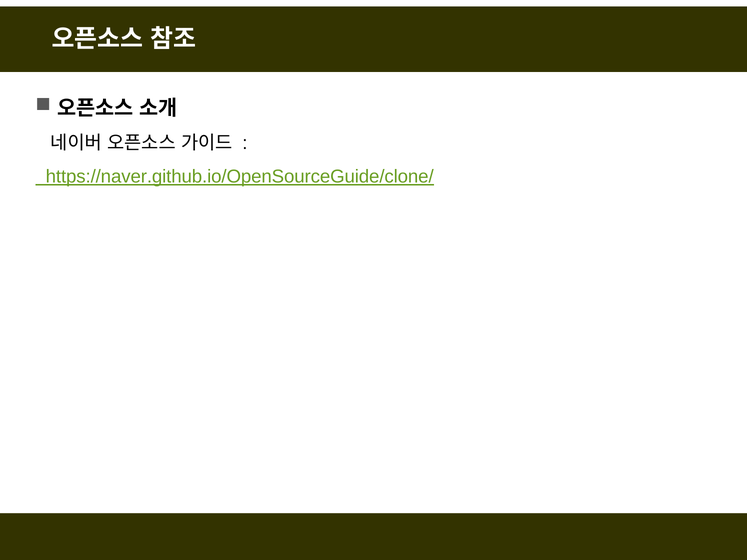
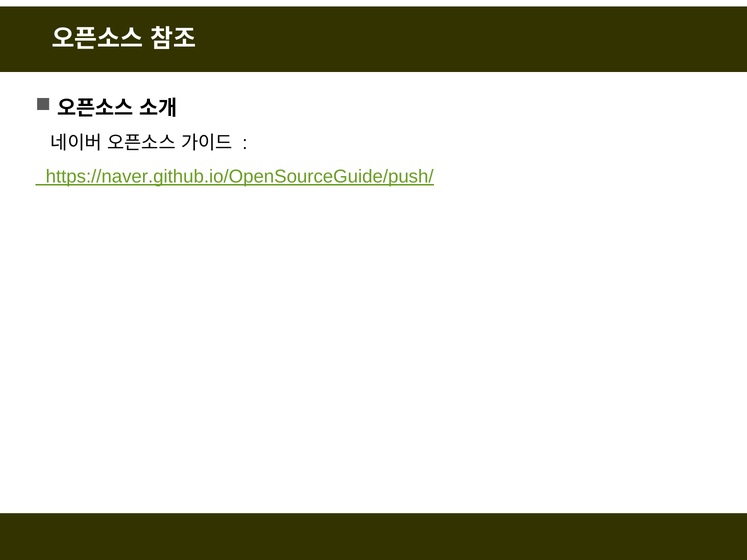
https://naver.github.io/OpenSourceGuide/clone/: https://naver.github.io/OpenSourceGuide/clone/ -> https://naver.github.io/OpenSourceGuide/push/
